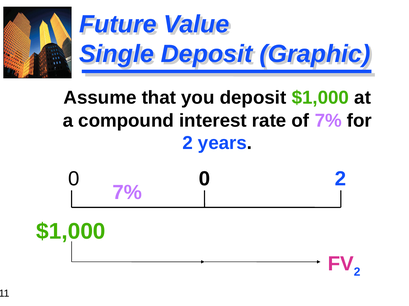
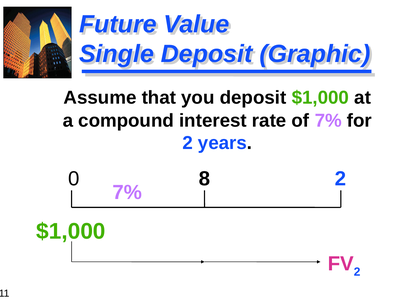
0 0: 0 -> 8
